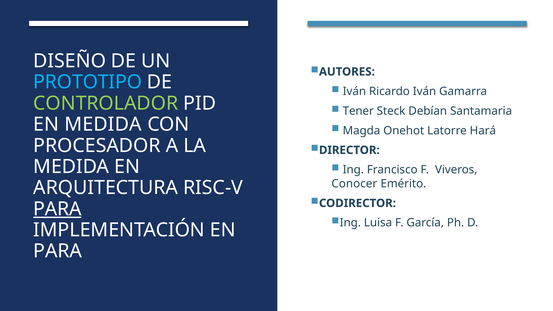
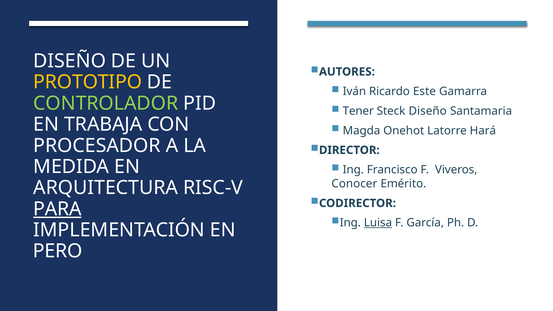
PROTOTIPO colour: light blue -> yellow
Ricardo Iván: Iván -> Este
Steck Debían: Debían -> Diseño
EN MEDIDA: MEDIDA -> TRABAJA
Luisa underline: none -> present
PARA at (58, 251): PARA -> PERO
